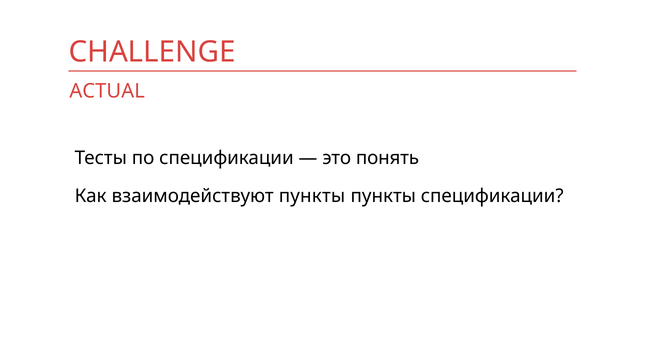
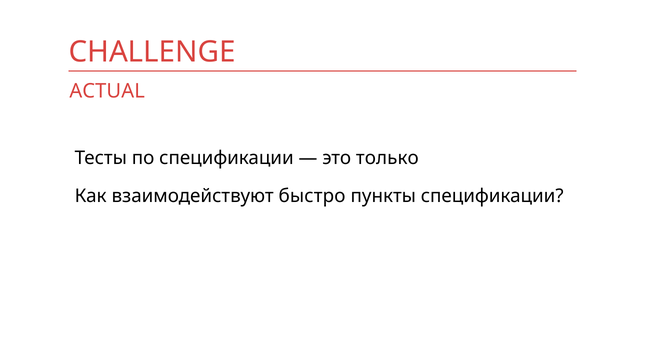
понять: понять -> только
взаимодействуют пункты: пункты -> быстро
